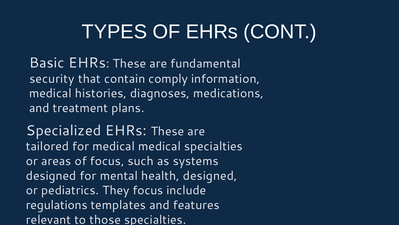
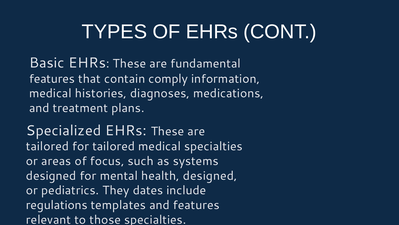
security at (52, 79): security -> features
for medical: medical -> tailored
They focus: focus -> dates
